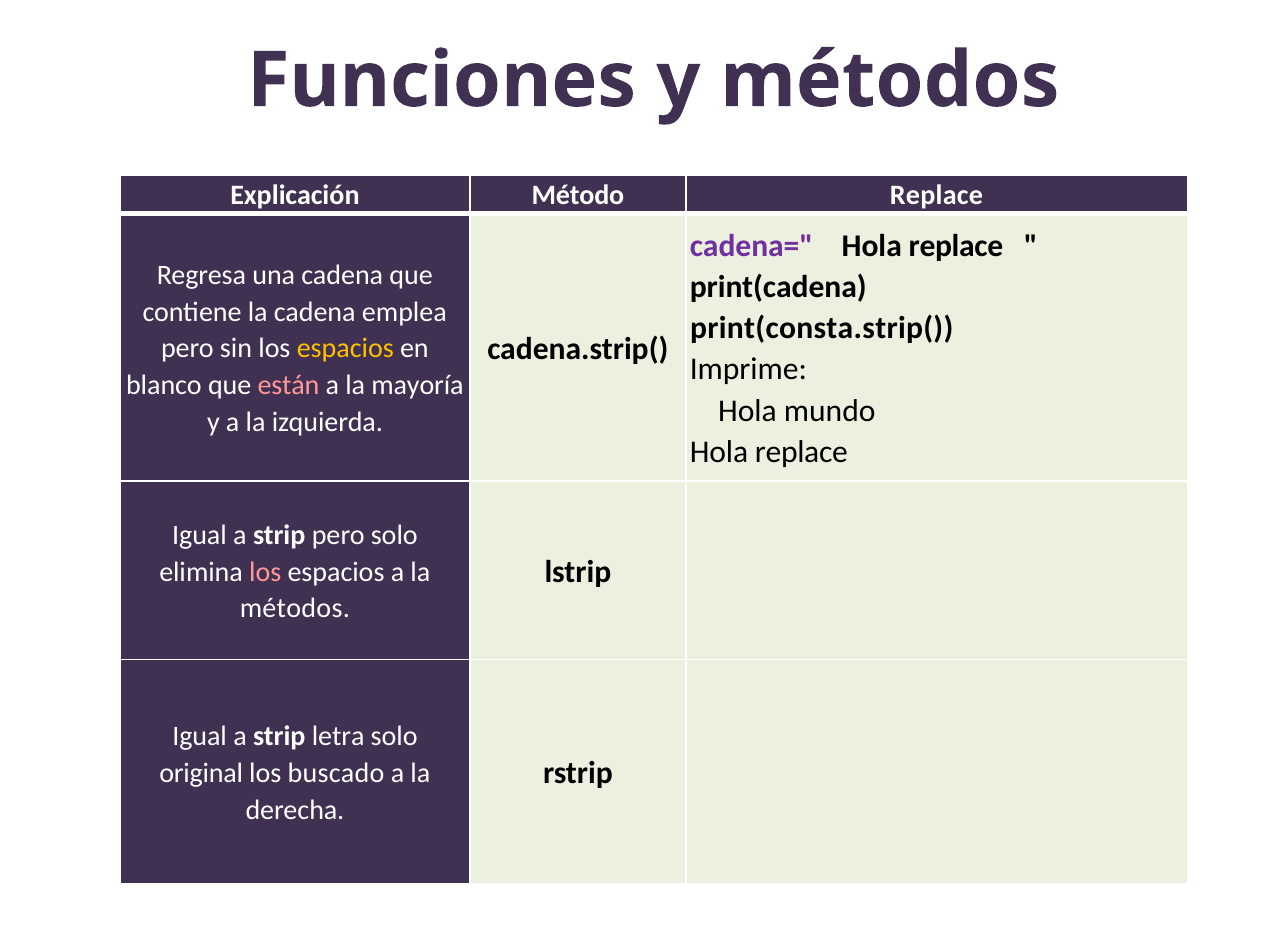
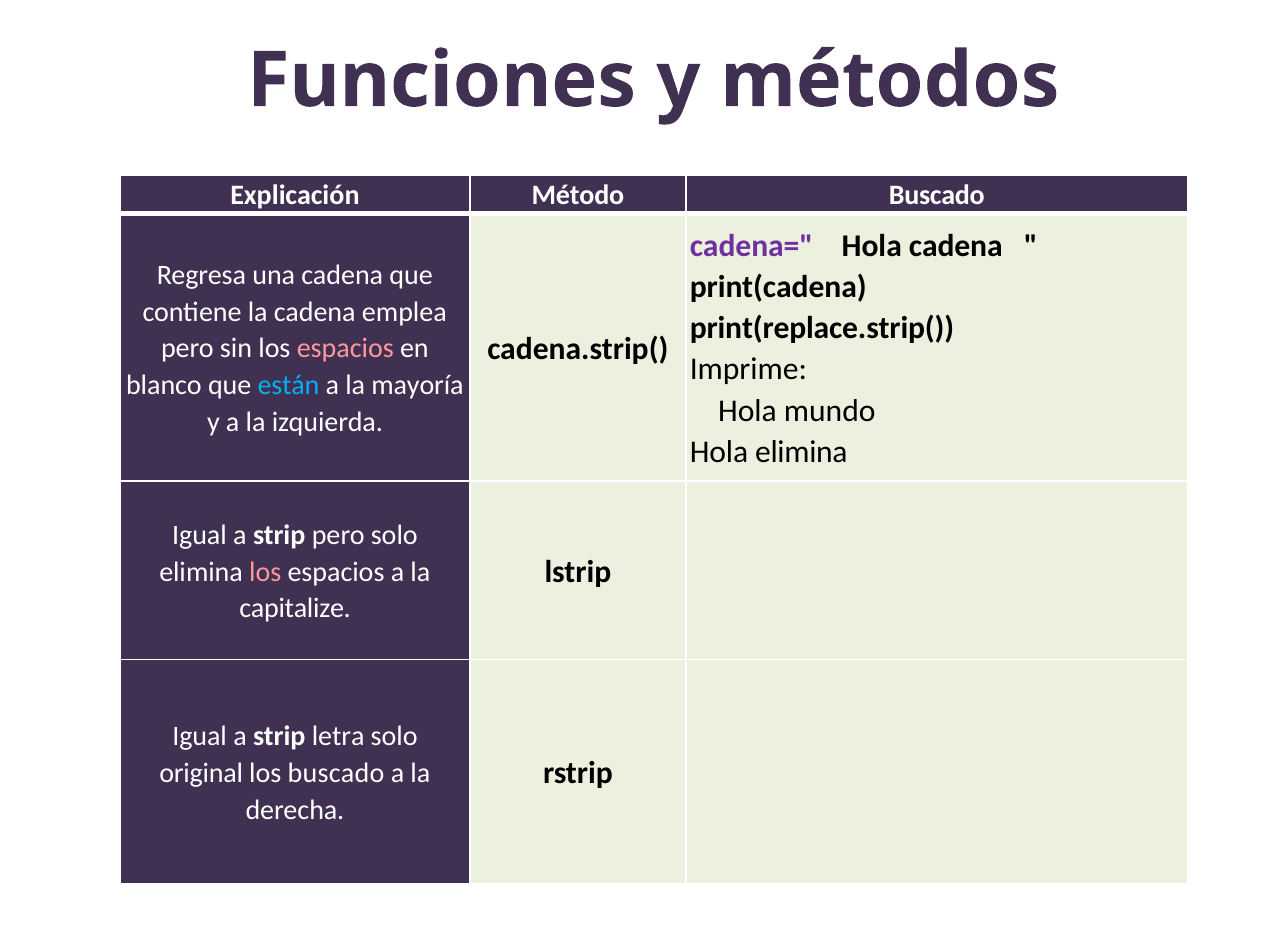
Método Replace: Replace -> Buscado
replace at (956, 246): replace -> cadena
print(consta.strip(: print(consta.strip( -> print(replace.strip(
espacios at (345, 349) colour: yellow -> pink
están colour: pink -> light blue
replace at (801, 452): replace -> elimina
métodos at (295, 609): métodos -> capitalize
